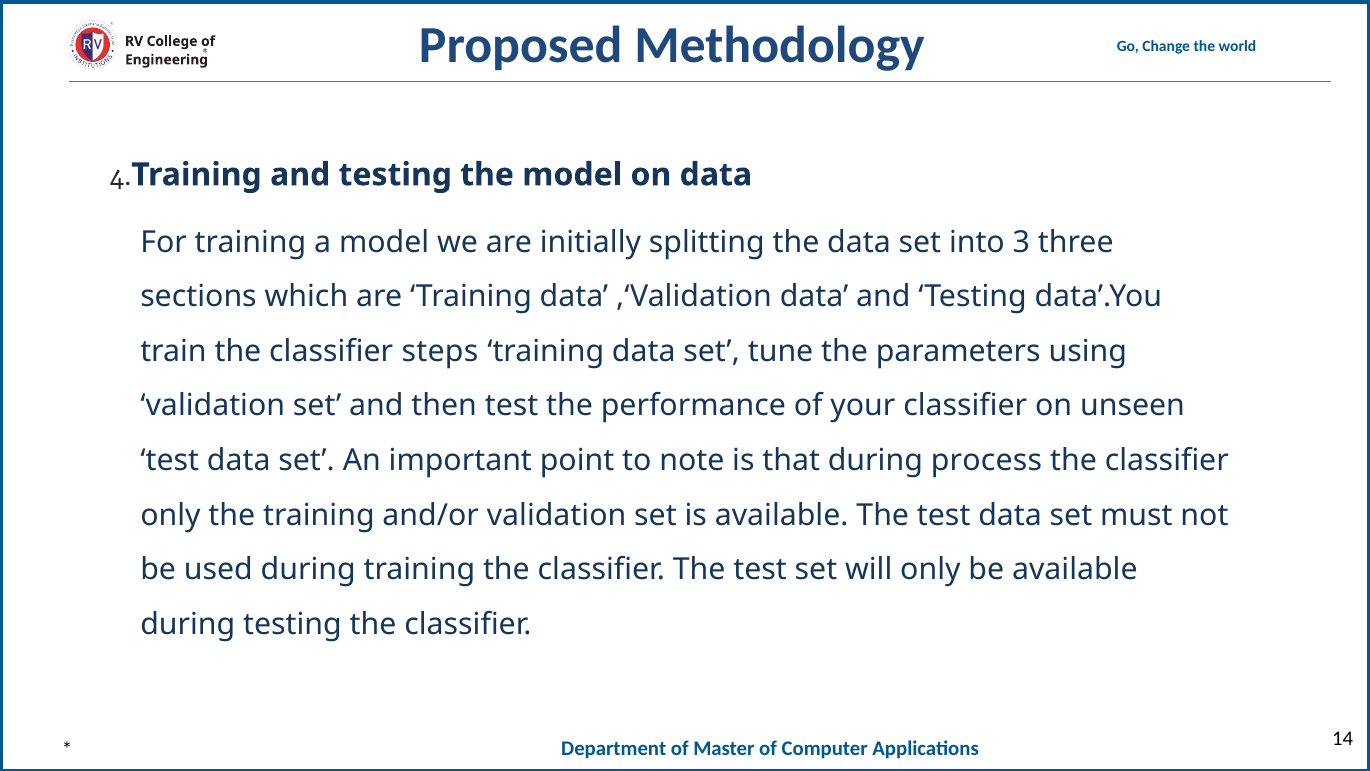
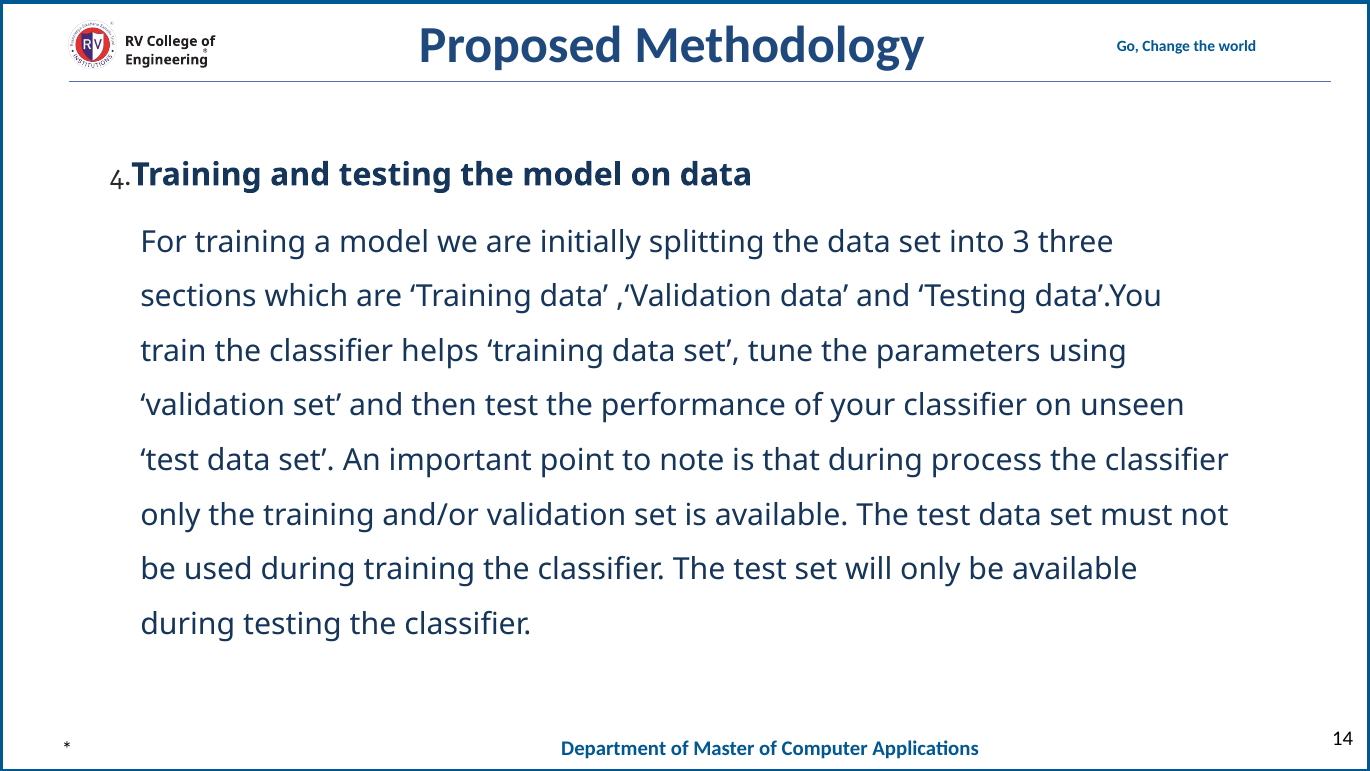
steps: steps -> helps
